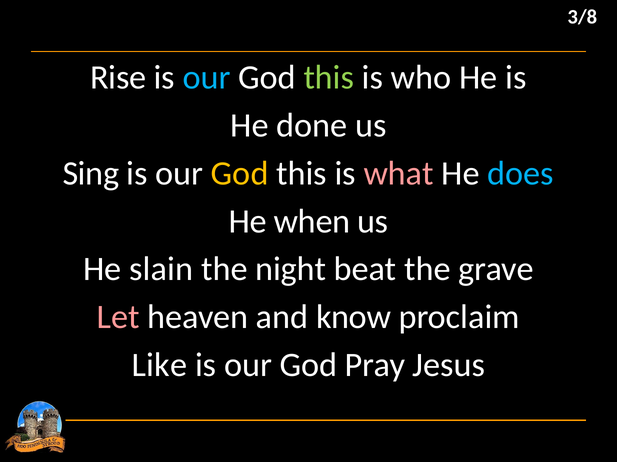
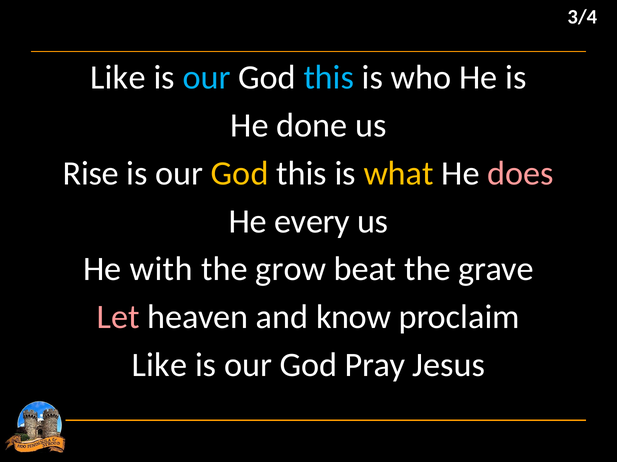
3/8: 3/8 -> 3/4
Rise at (118, 78): Rise -> Like
this at (329, 78) colour: light green -> light blue
Sing: Sing -> Rise
what colour: pink -> yellow
does colour: light blue -> pink
when: when -> every
slain: slain -> with
night: night -> grow
